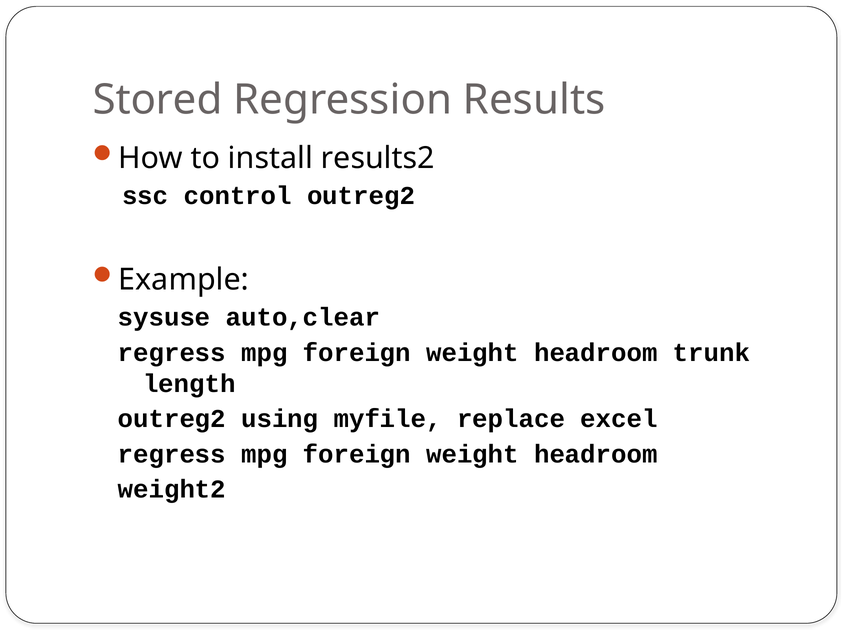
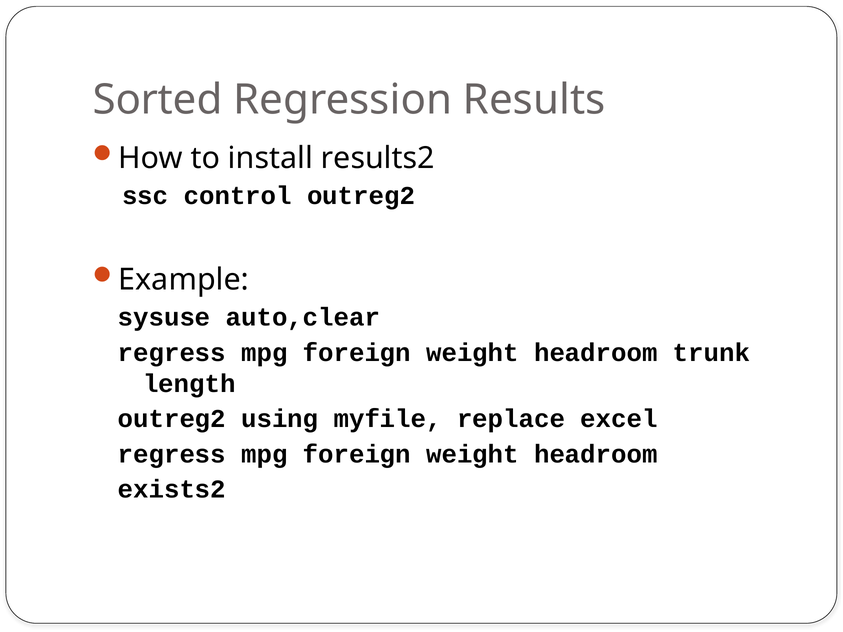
Stored: Stored -> Sorted
weight2: weight2 -> exists2
